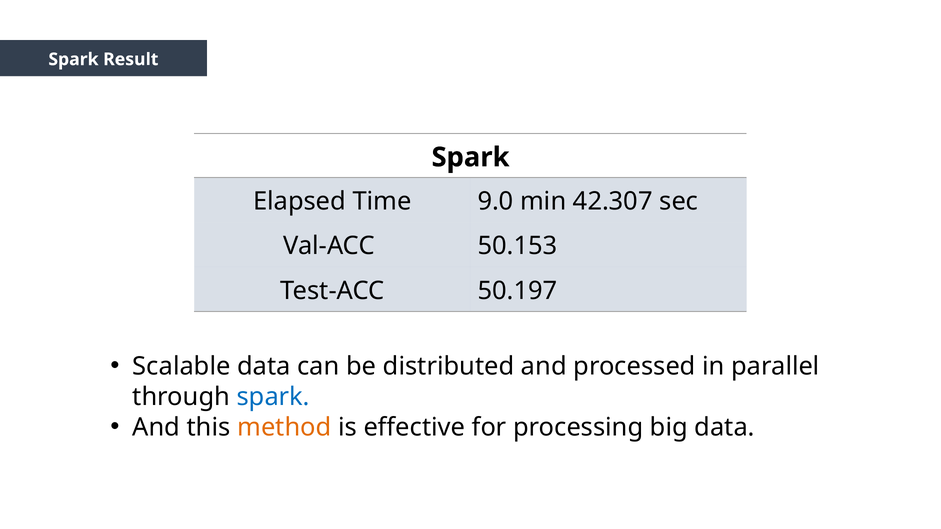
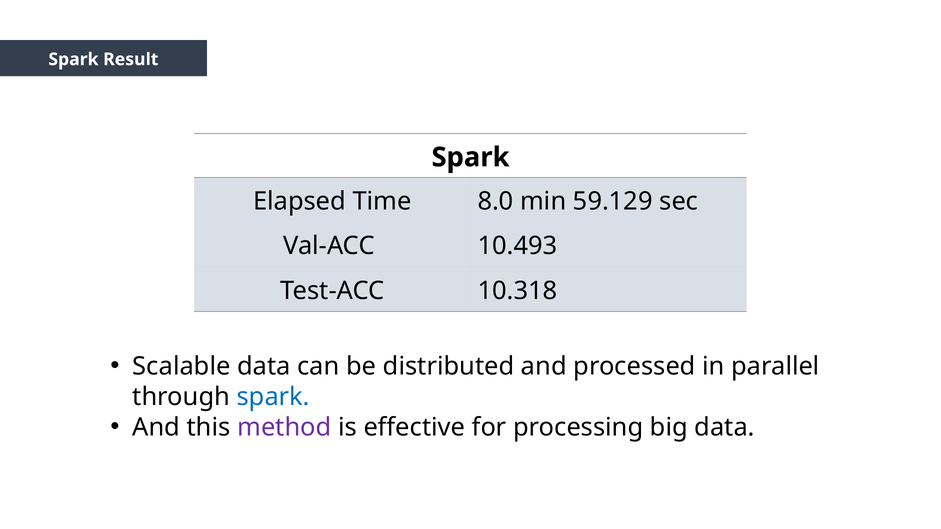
9.0: 9.0 -> 8.0
42.307: 42.307 -> 59.129
50.153: 50.153 -> 10.493
50.197: 50.197 -> 10.318
method colour: orange -> purple
